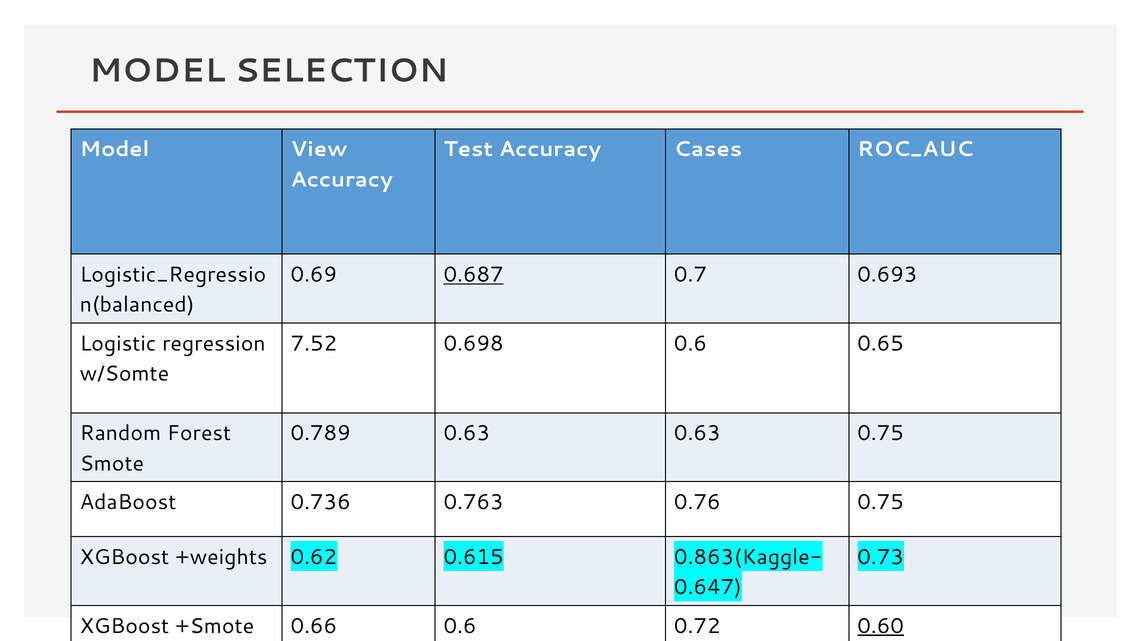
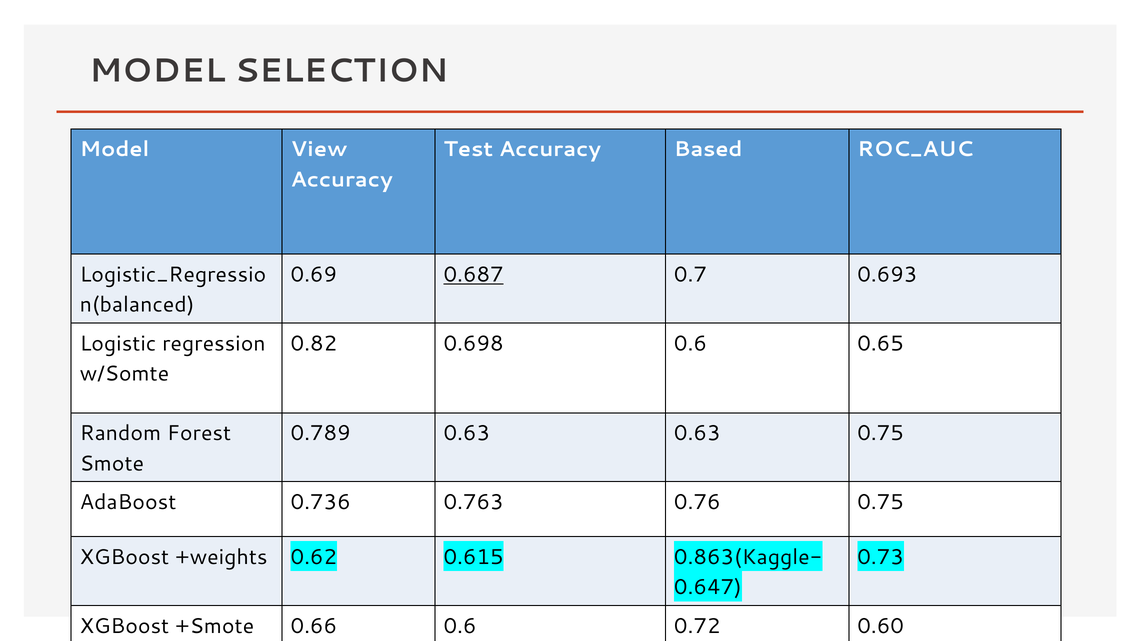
Cases: Cases -> Based
7.52: 7.52 -> 0.82
0.60 underline: present -> none
